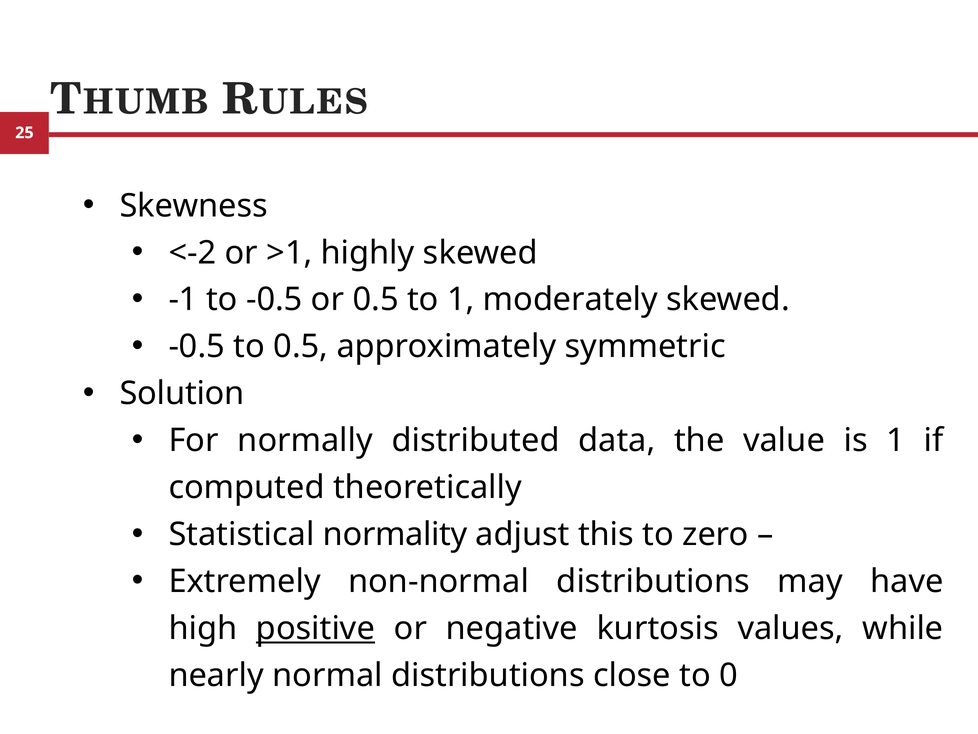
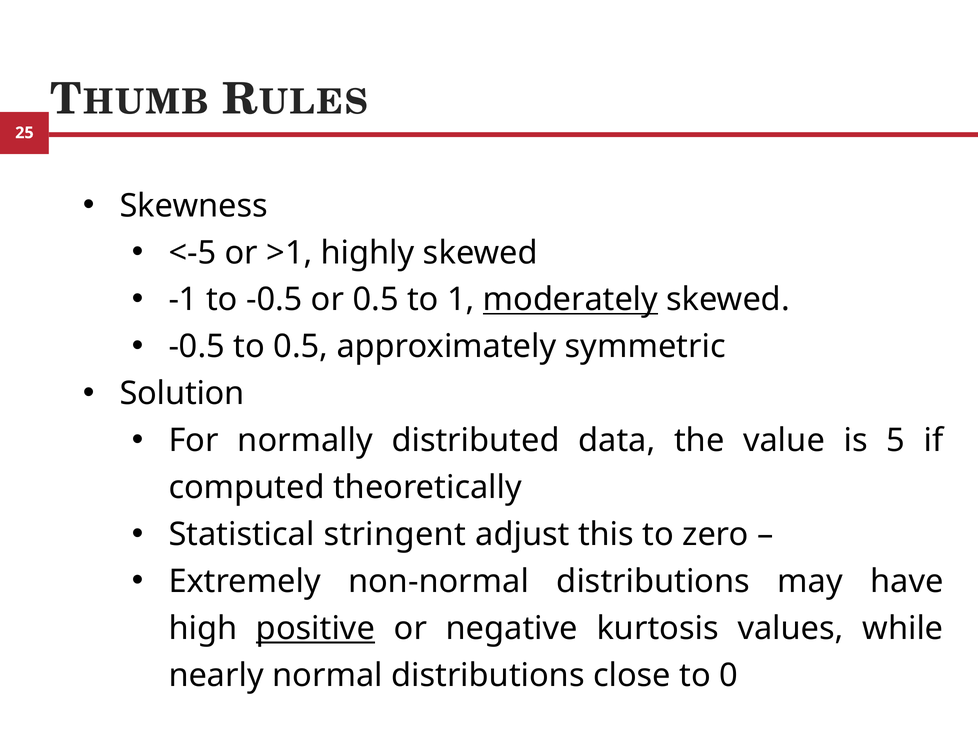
<-2: <-2 -> <-5
moderately underline: none -> present
is 1: 1 -> 5
normality: normality -> stringent
